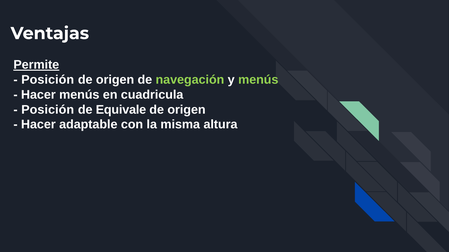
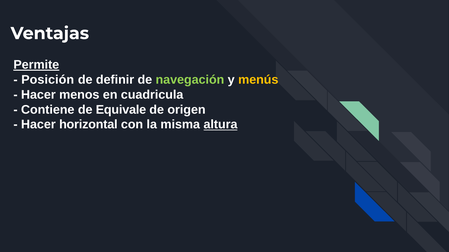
origen at (115, 80): origen -> definir
menús at (258, 80) colour: light green -> yellow
Hacer menús: menús -> menos
Posición at (48, 110): Posición -> Contiene
adaptable: adaptable -> horizontal
altura underline: none -> present
